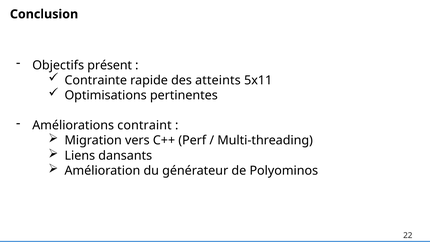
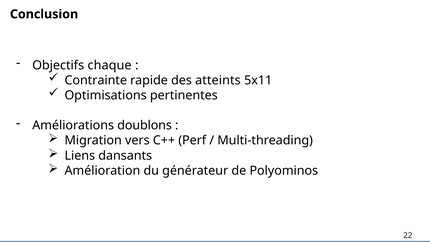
présent: présent -> chaque
contraint: contraint -> doublons
